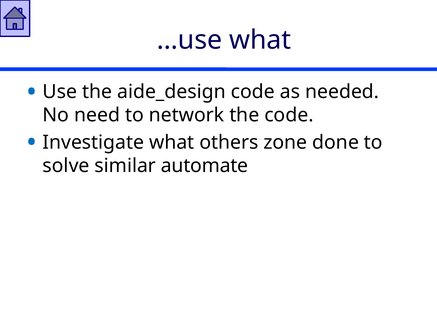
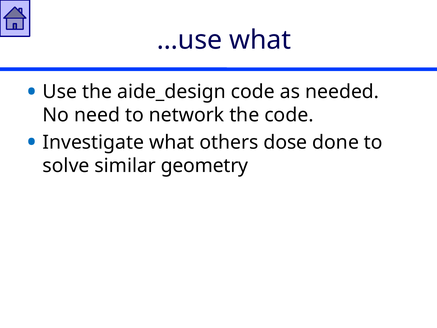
zone: zone -> dose
automate: automate -> geometry
